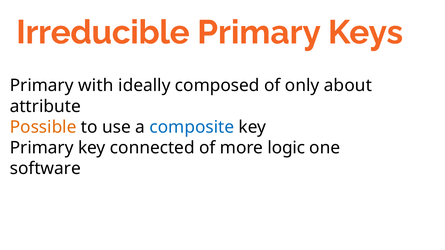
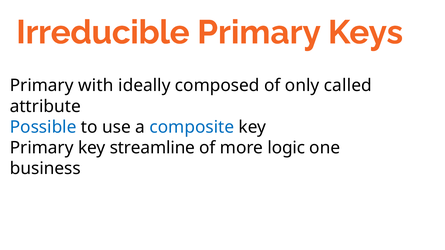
about: about -> called
Possible colour: orange -> blue
connected: connected -> streamline
software: software -> business
